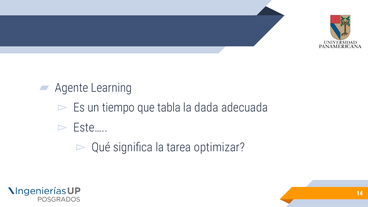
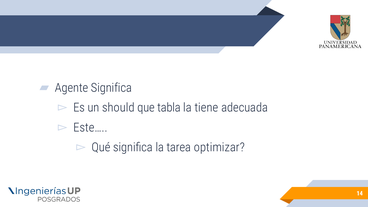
Agente Learning: Learning -> Significa
tiempo: tiempo -> should
dada: dada -> tiene
